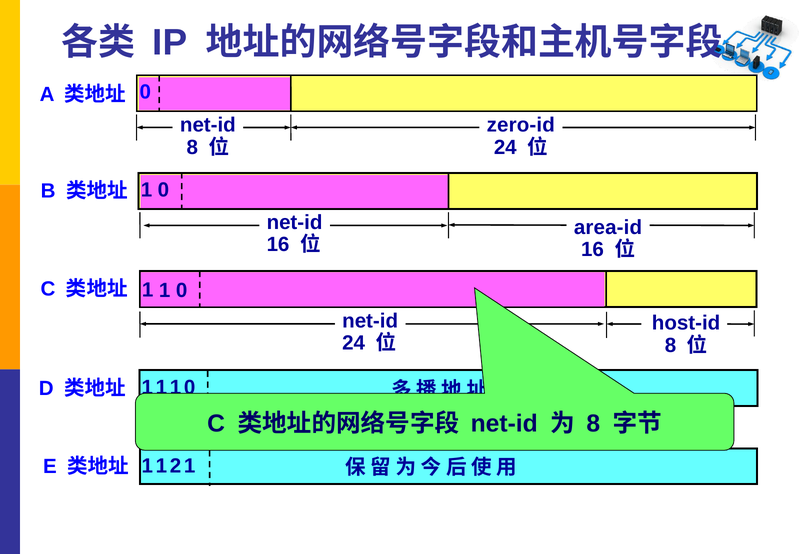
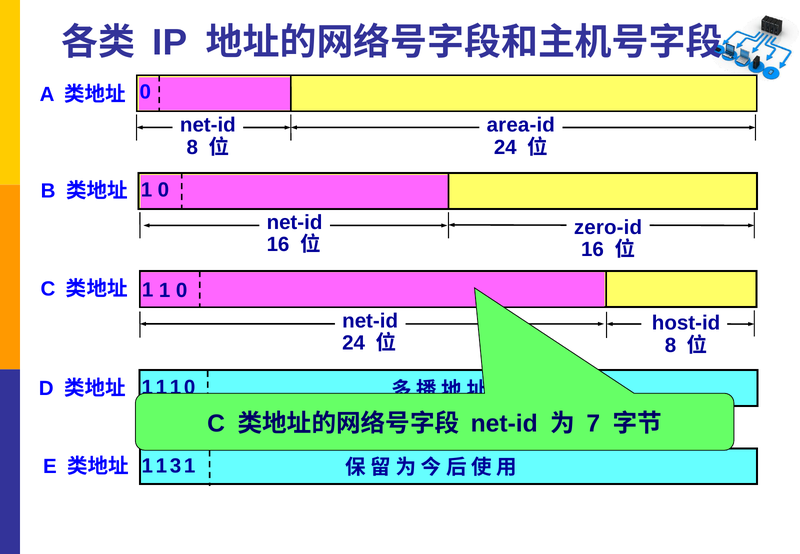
zero-id: zero-id -> area-id
area-id: area-id -> zero-id
8 at (593, 423): 8 -> 7
2: 2 -> 3
